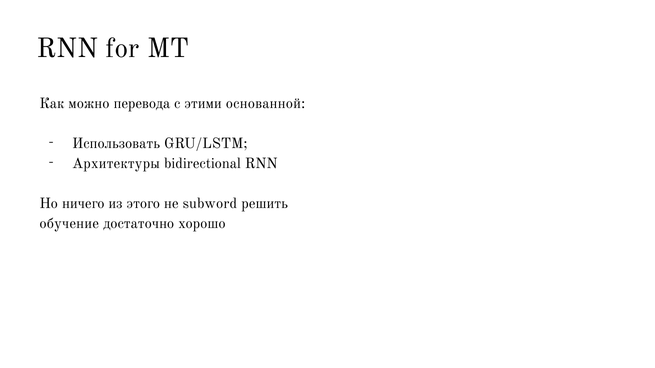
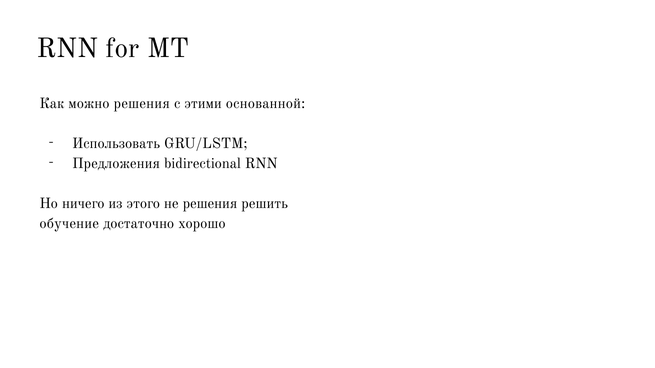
можно перевода: перевода -> решения
Архитектуры: Архитектуры -> Предложения
не subword: subword -> решения
